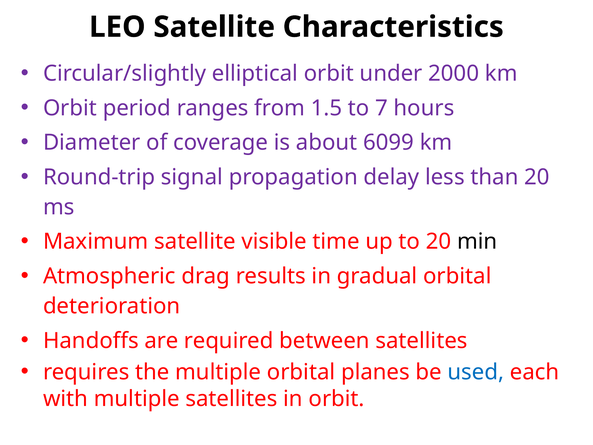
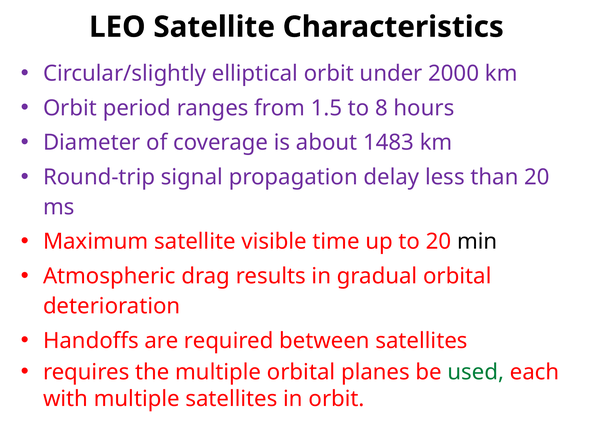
7: 7 -> 8
6099: 6099 -> 1483
used colour: blue -> green
